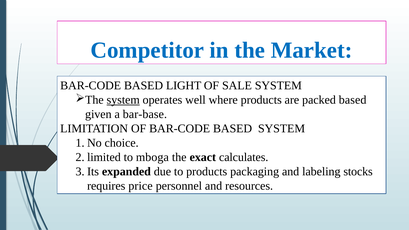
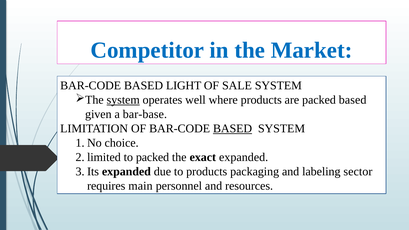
BASED at (233, 129) underline: none -> present
to mboga: mboga -> packed
exact calculates: calculates -> expanded
stocks: stocks -> sector
price: price -> main
